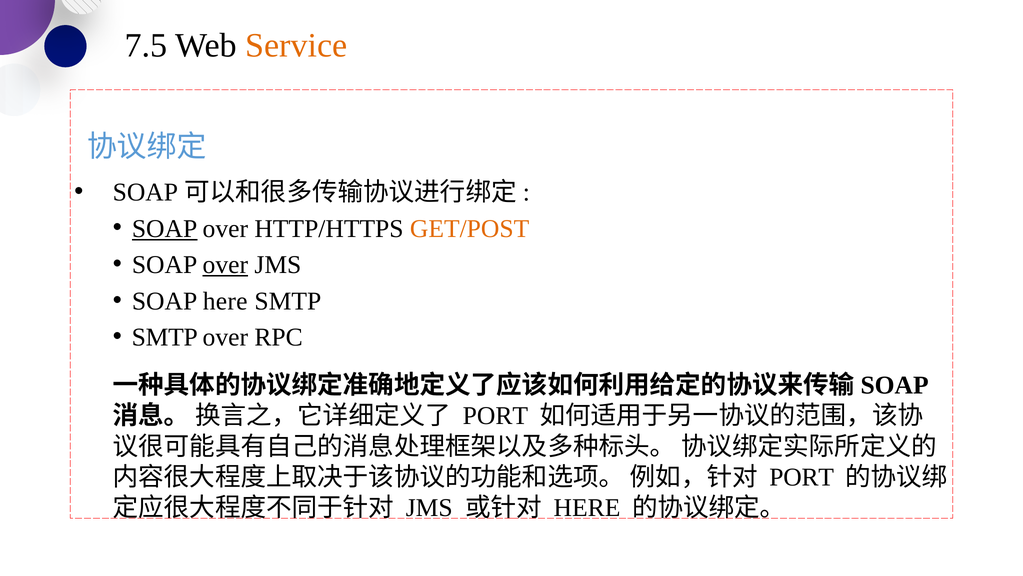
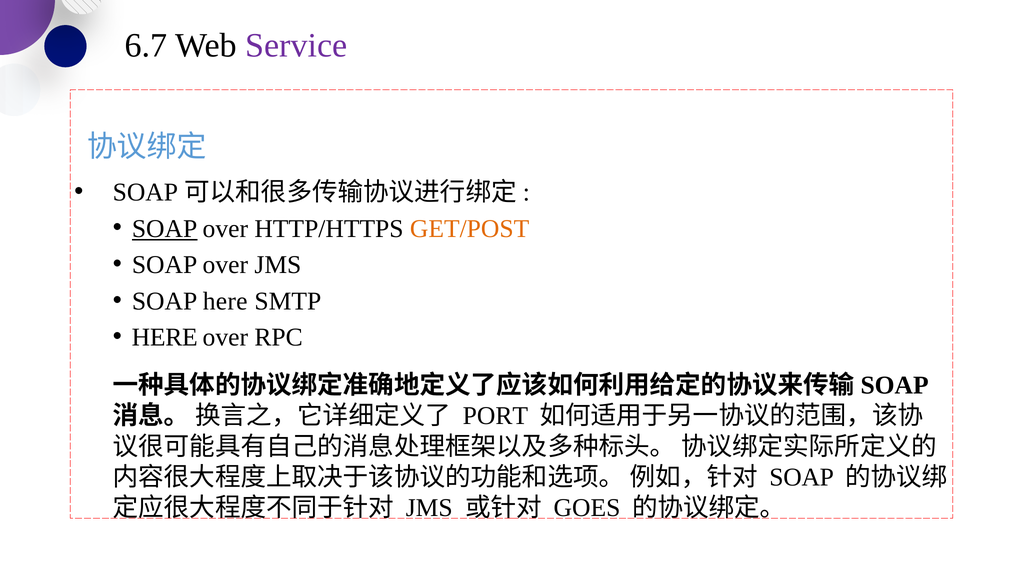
7.5: 7.5 -> 6.7
Service colour: orange -> purple
over at (225, 265) underline: present -> none
SMTP at (165, 337): SMTP -> HERE
PORT at (802, 477): PORT -> SOAP
HERE at (587, 508): HERE -> GOES
